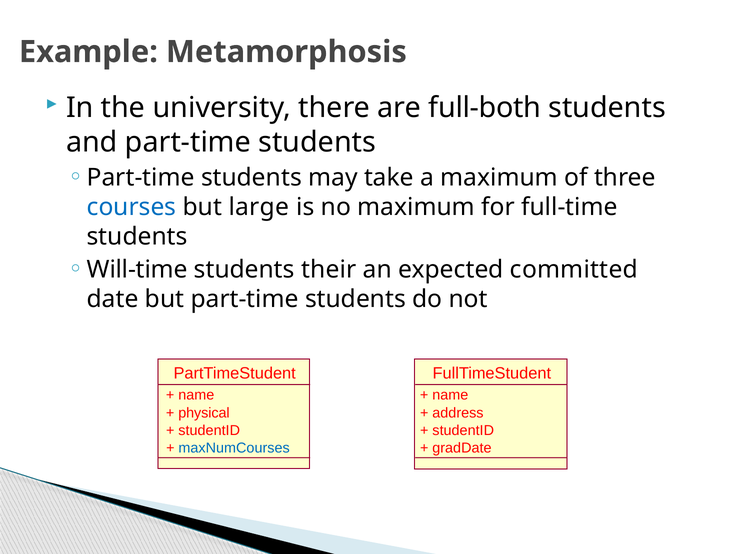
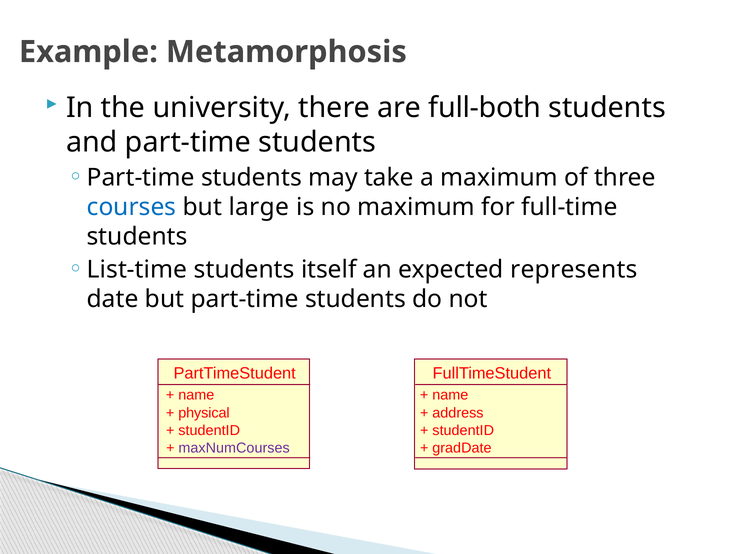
Will-time: Will-time -> List-time
their: their -> itself
committed: committed -> represents
maxNumCourses colour: blue -> purple
